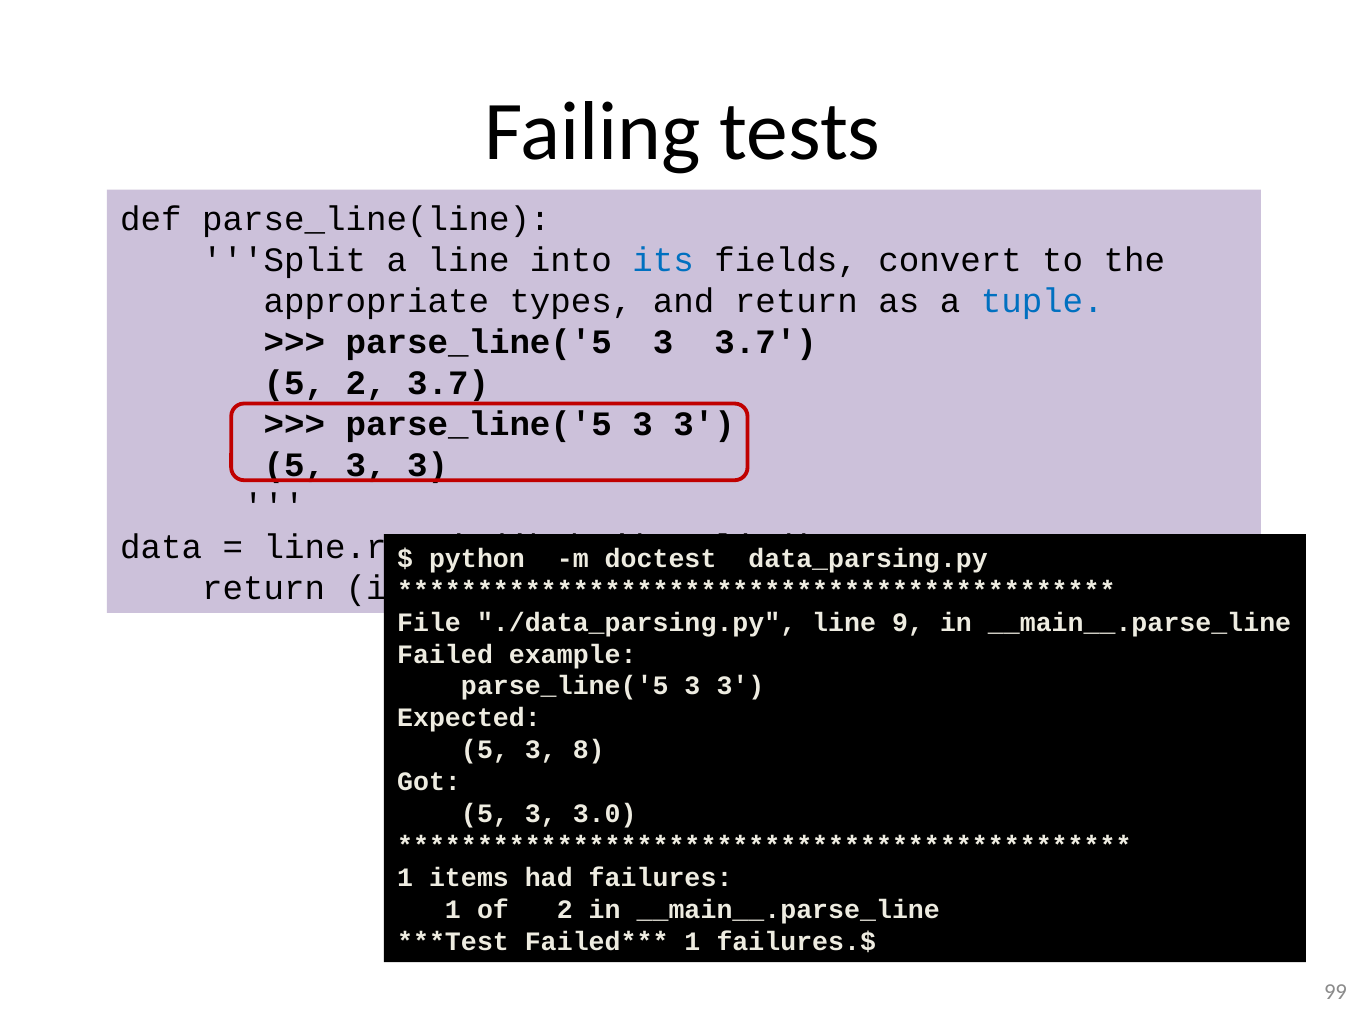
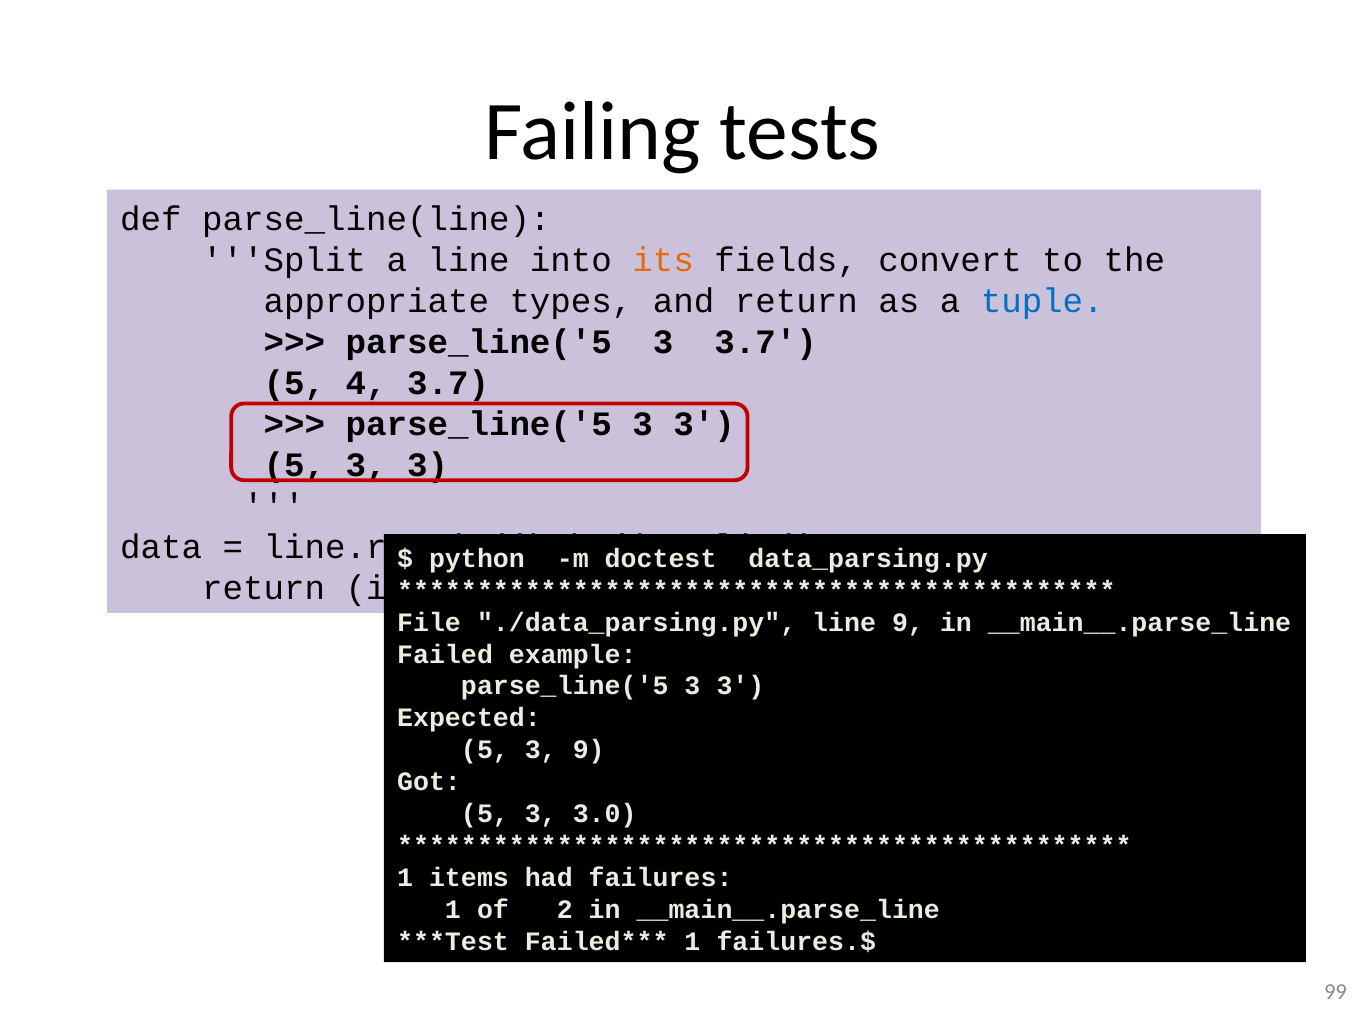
its colour: blue -> orange
5 2: 2 -> 4
3 8: 8 -> 9
